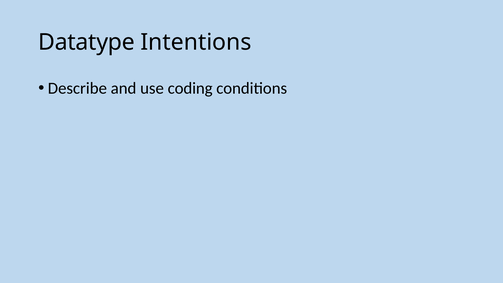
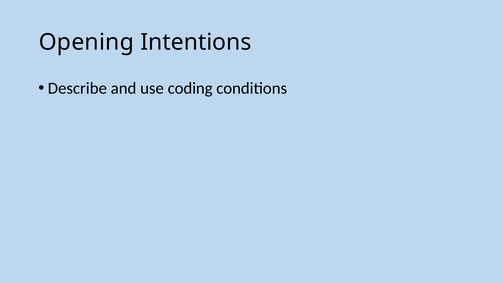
Datatype: Datatype -> Opening
